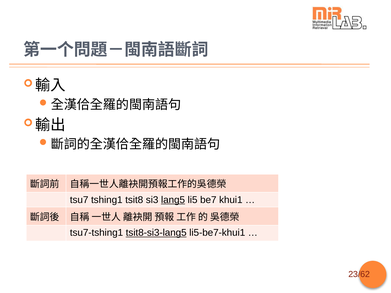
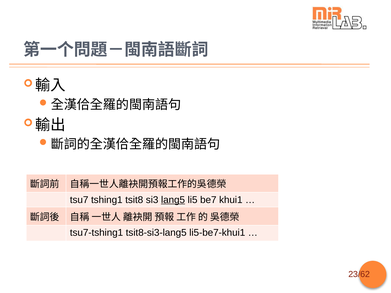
tsit8-si3-lang5 underline: present -> none
